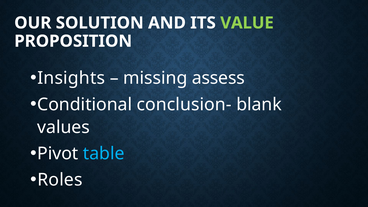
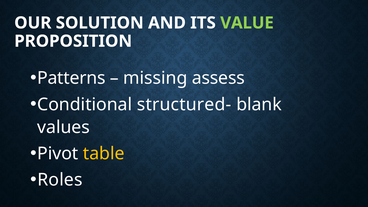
Insights: Insights -> Patterns
conclusion-: conclusion- -> structured-
table colour: light blue -> yellow
